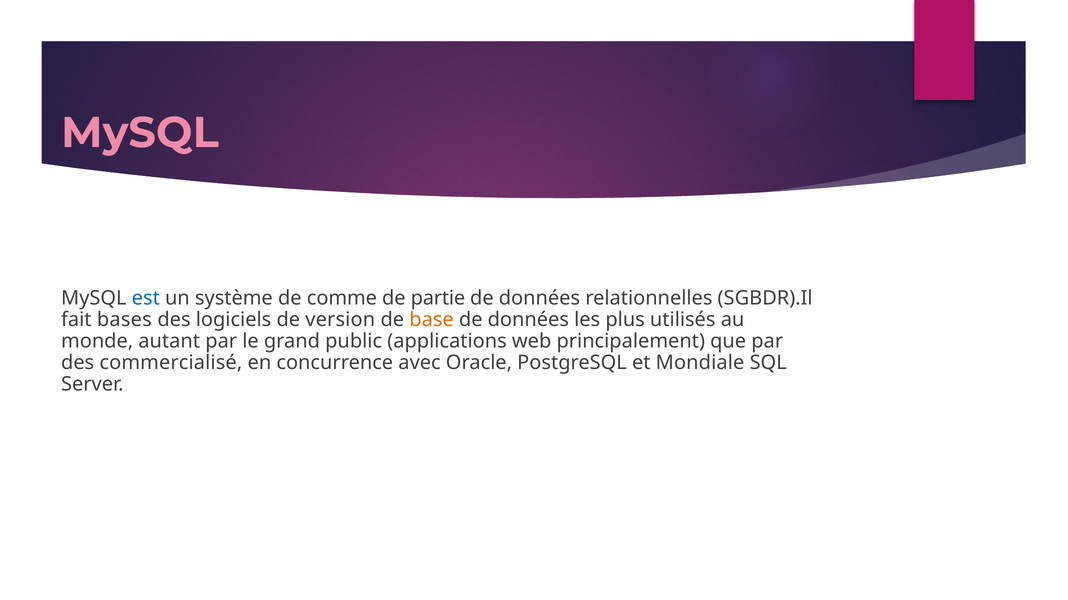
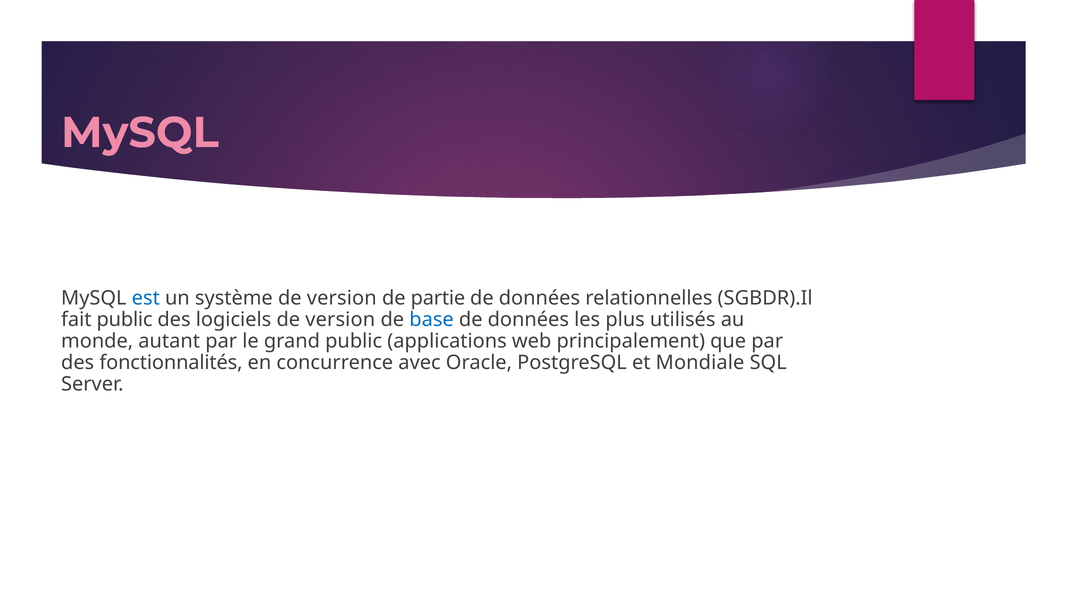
système de comme: comme -> version
fait bases: bases -> public
base colour: orange -> blue
commercialisé: commercialisé -> fonctionnalités
